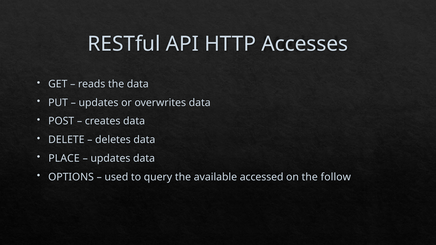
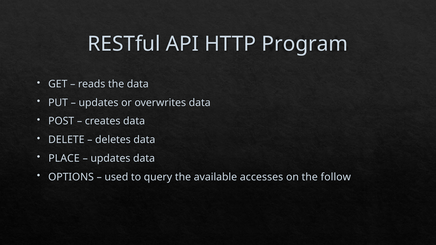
Accesses: Accesses -> Program
accessed: accessed -> accesses
